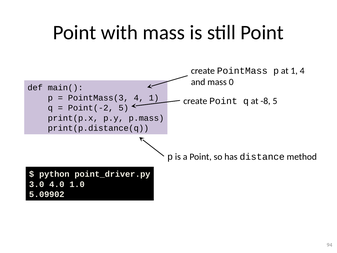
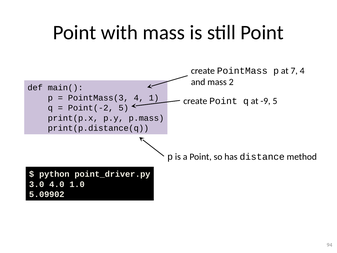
at 1: 1 -> 7
0: 0 -> 2
-8: -8 -> -9
